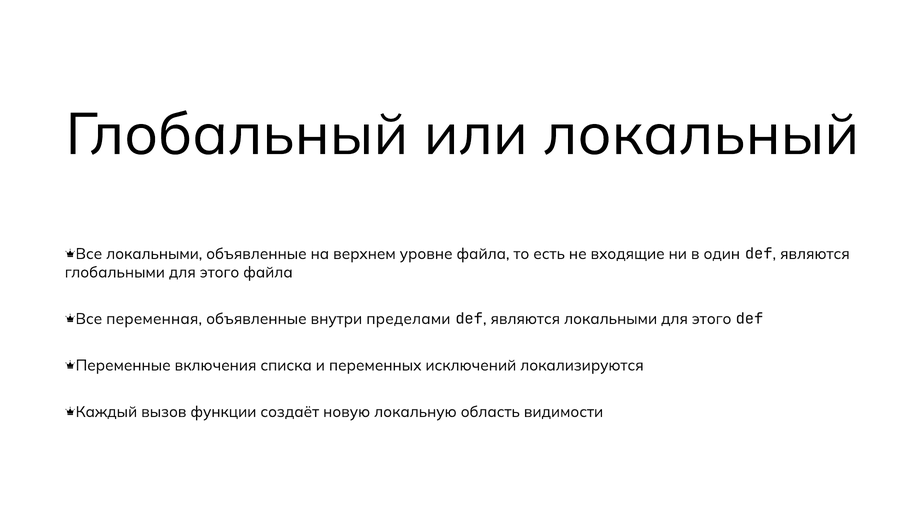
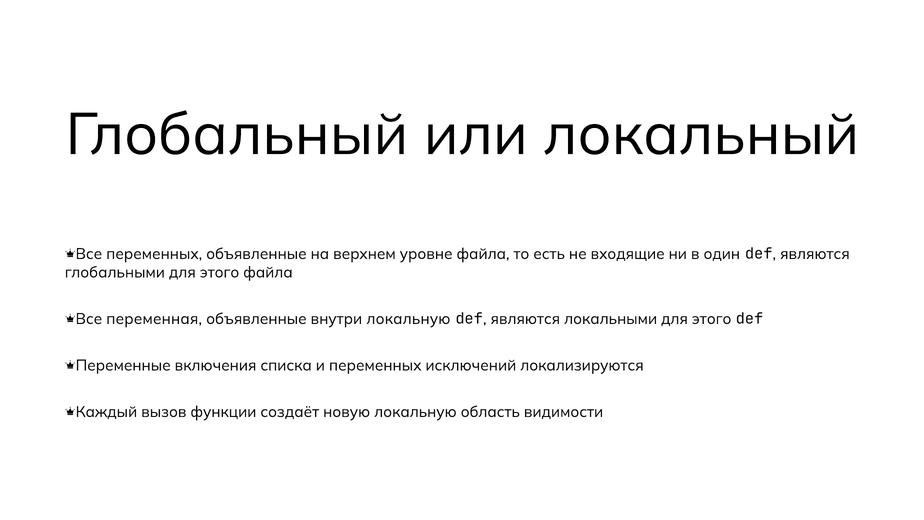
Все локальными: локальными -> переменных
внутри пределами: пределами -> локальную
